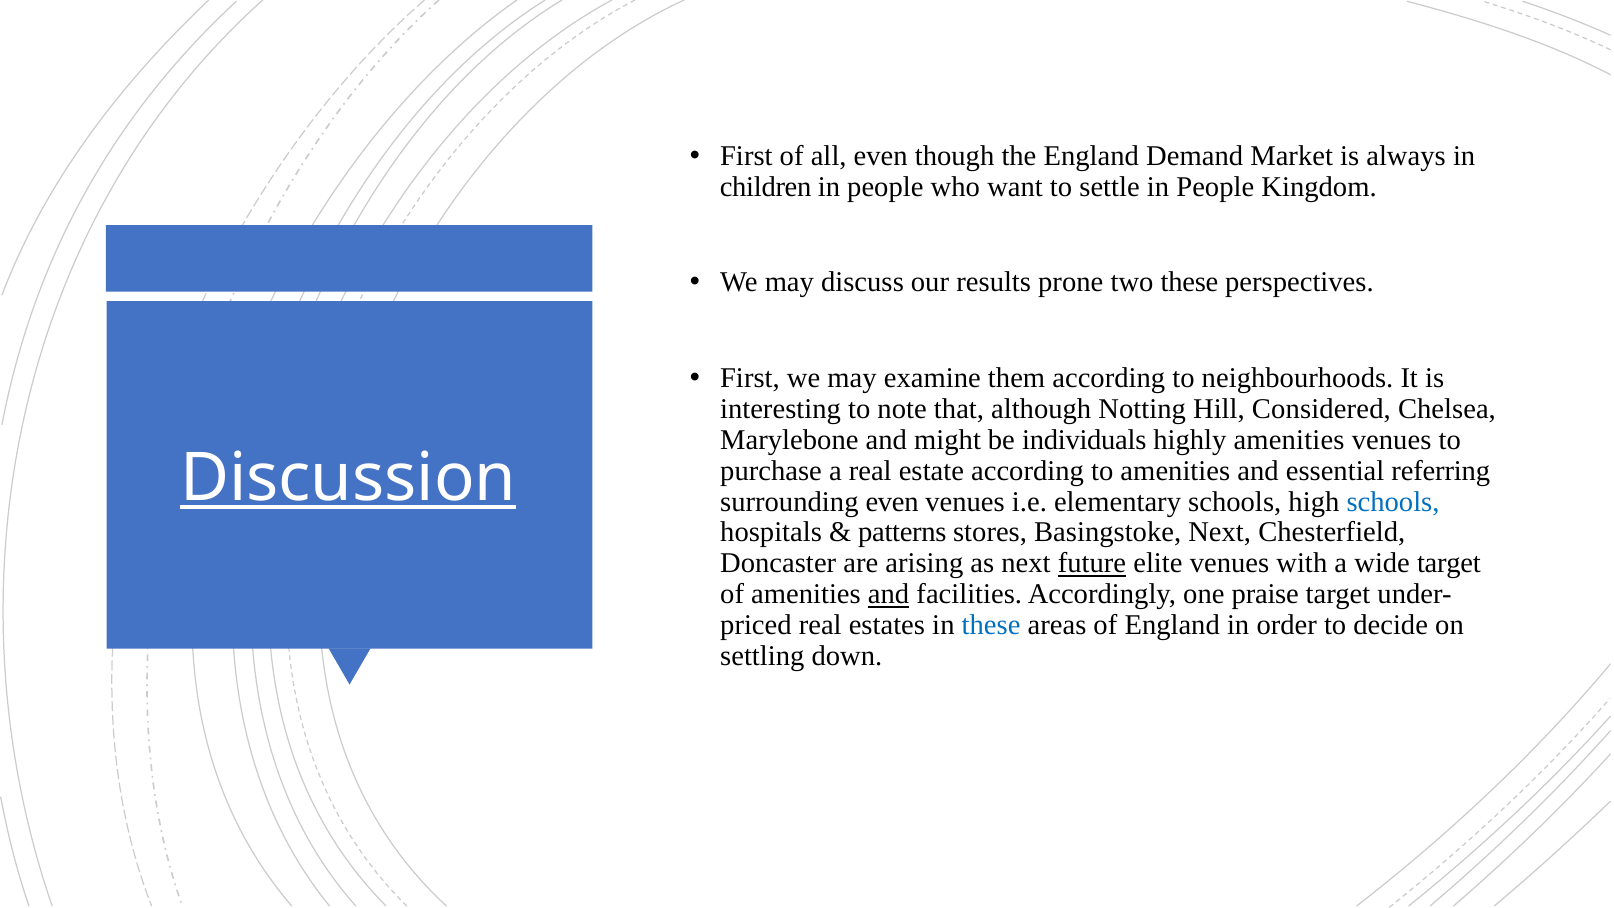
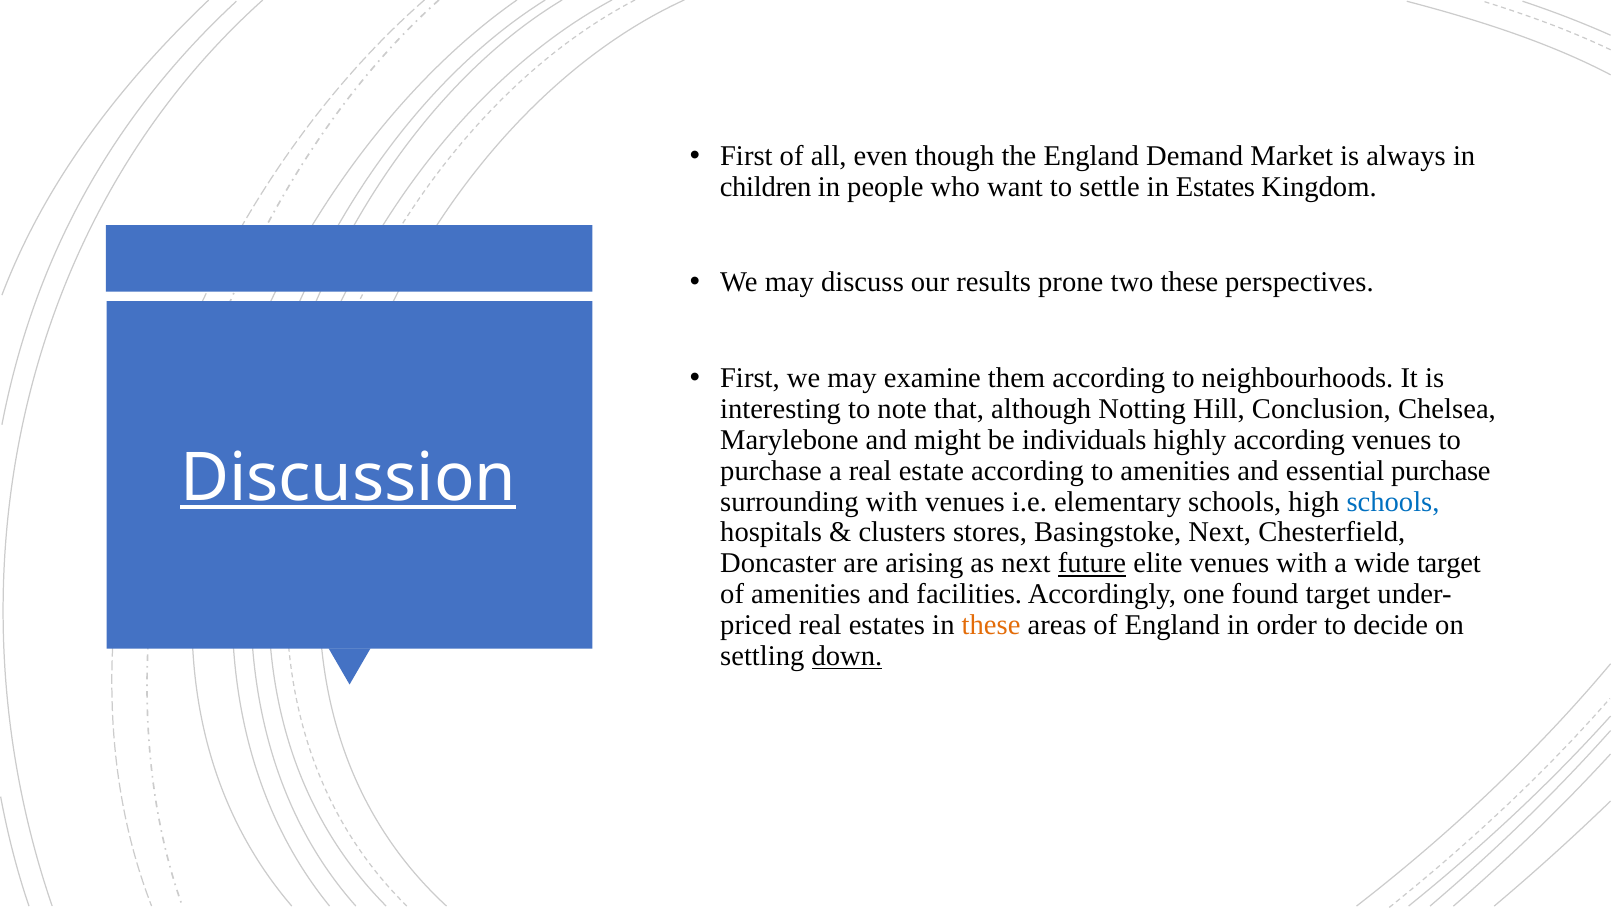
settle in People: People -> Estates
Considered: Considered -> Conclusion
highly amenities: amenities -> according
essential referring: referring -> purchase
surrounding even: even -> with
patterns: patterns -> clusters
and at (889, 594) underline: present -> none
praise: praise -> found
these at (991, 625) colour: blue -> orange
down underline: none -> present
